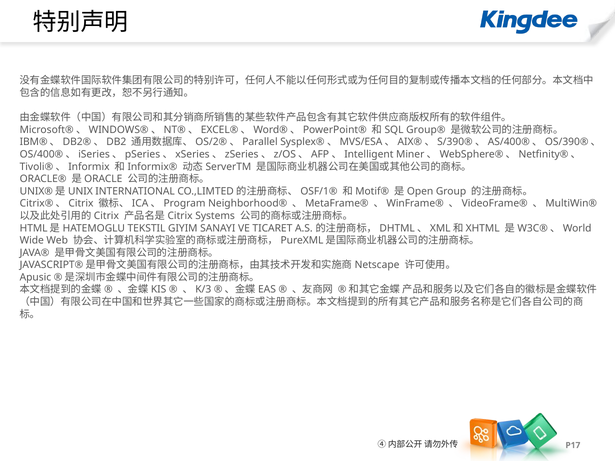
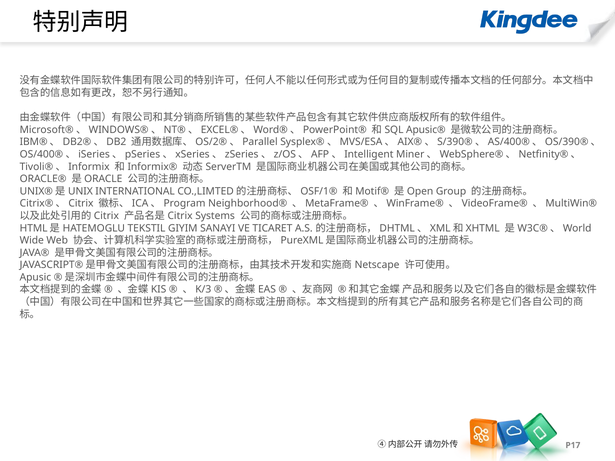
Group®: Group® -> Apusic®
